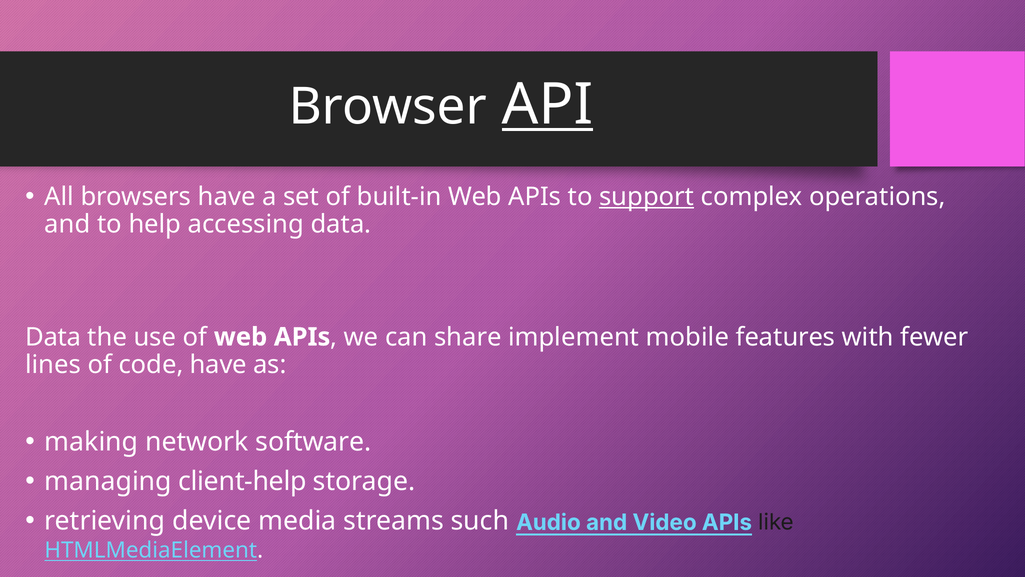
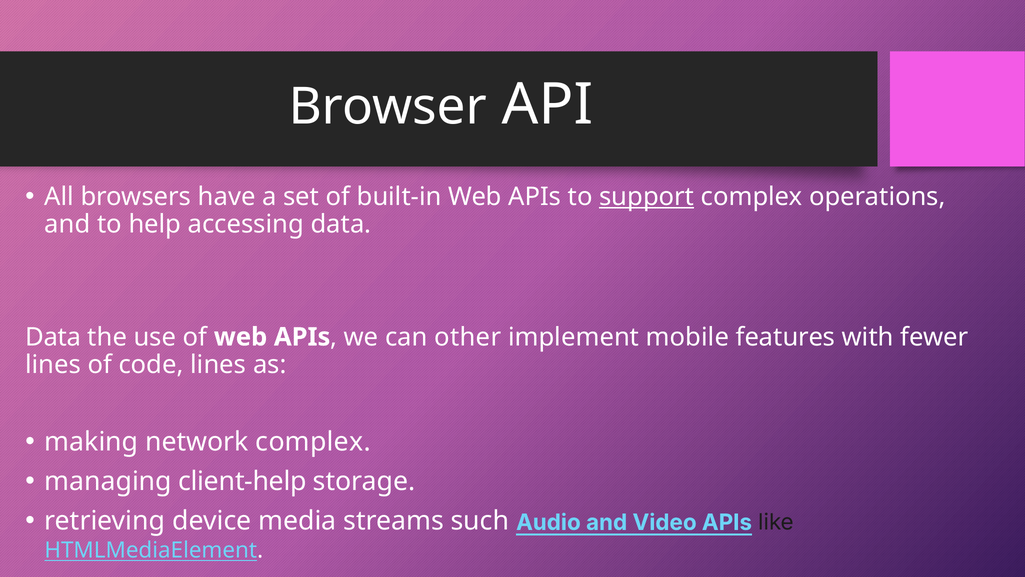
API underline: present -> none
share: share -> other
code have: have -> lines
network software: software -> complex
